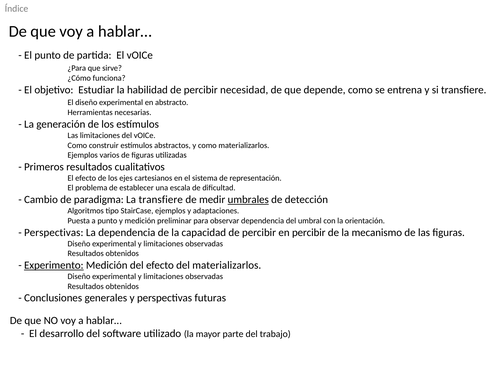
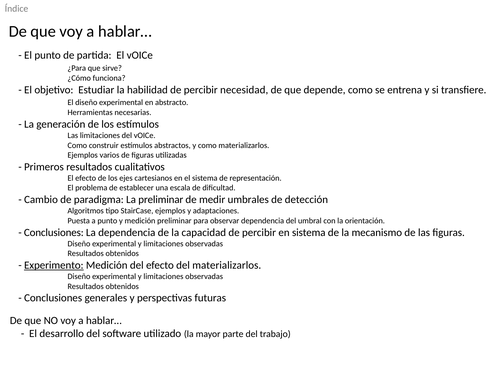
La transfiere: transfiere -> preliminar
umbrales underline: present -> none
Perspectivas at (54, 232): Perspectivas -> Conclusiones
en percibir: percibir -> sistema
